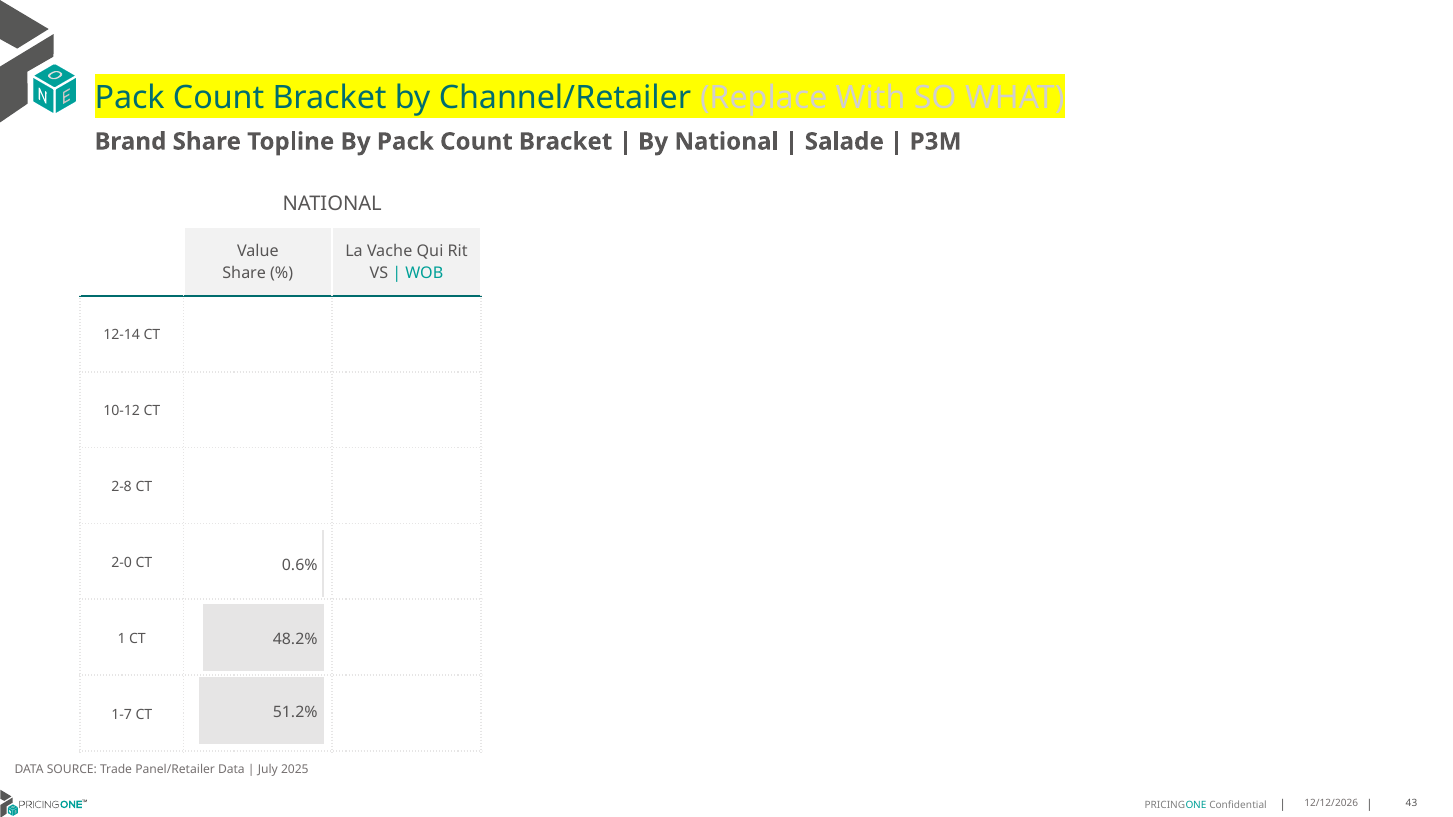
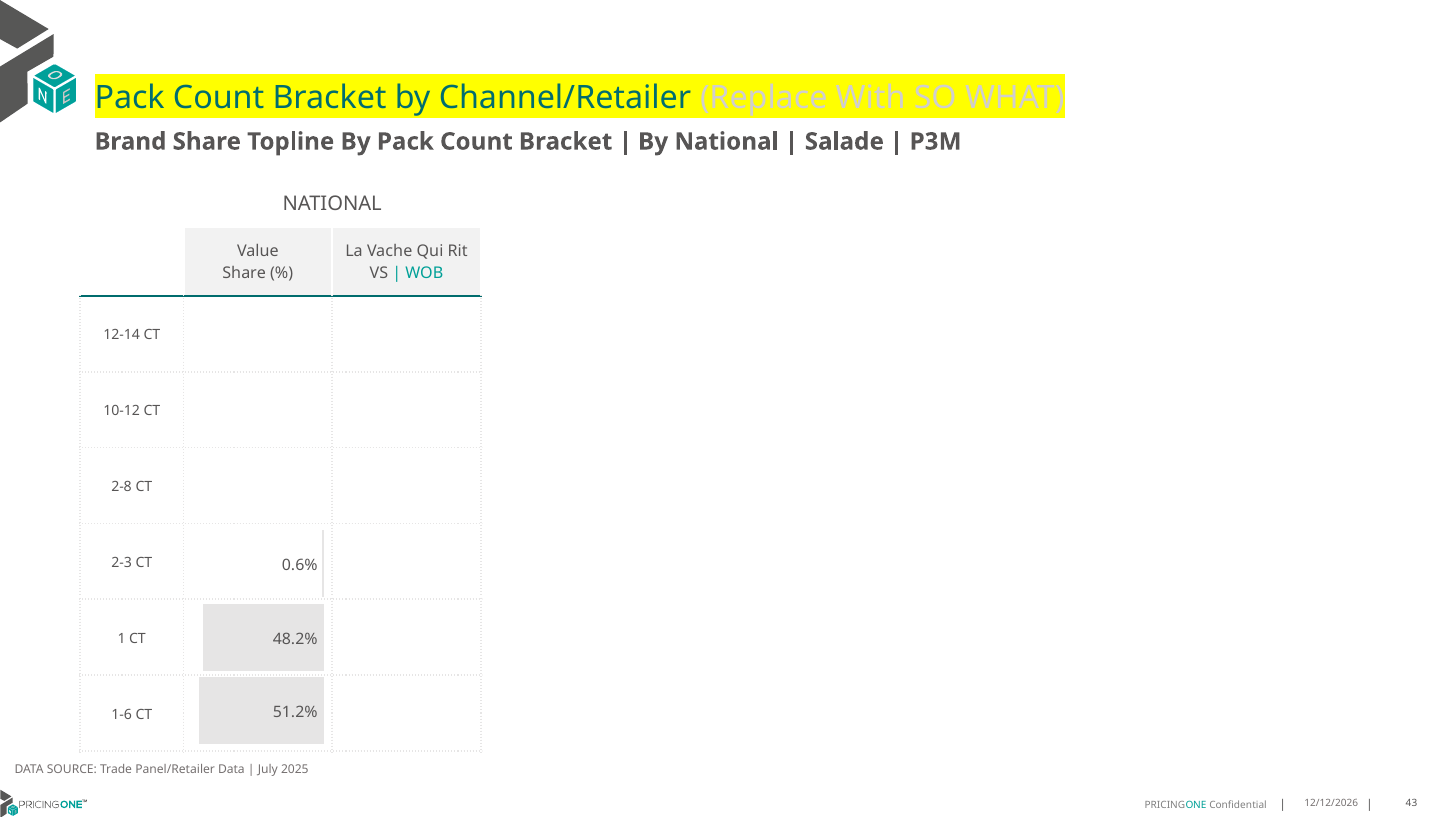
2-0: 2-0 -> 2-3
1-7: 1-7 -> 1-6
